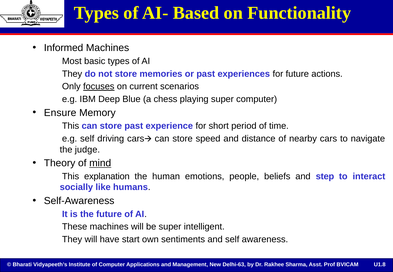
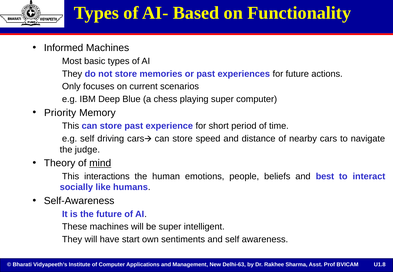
focuses underline: present -> none
Ensure: Ensure -> Priority
explanation: explanation -> interactions
step: step -> best
